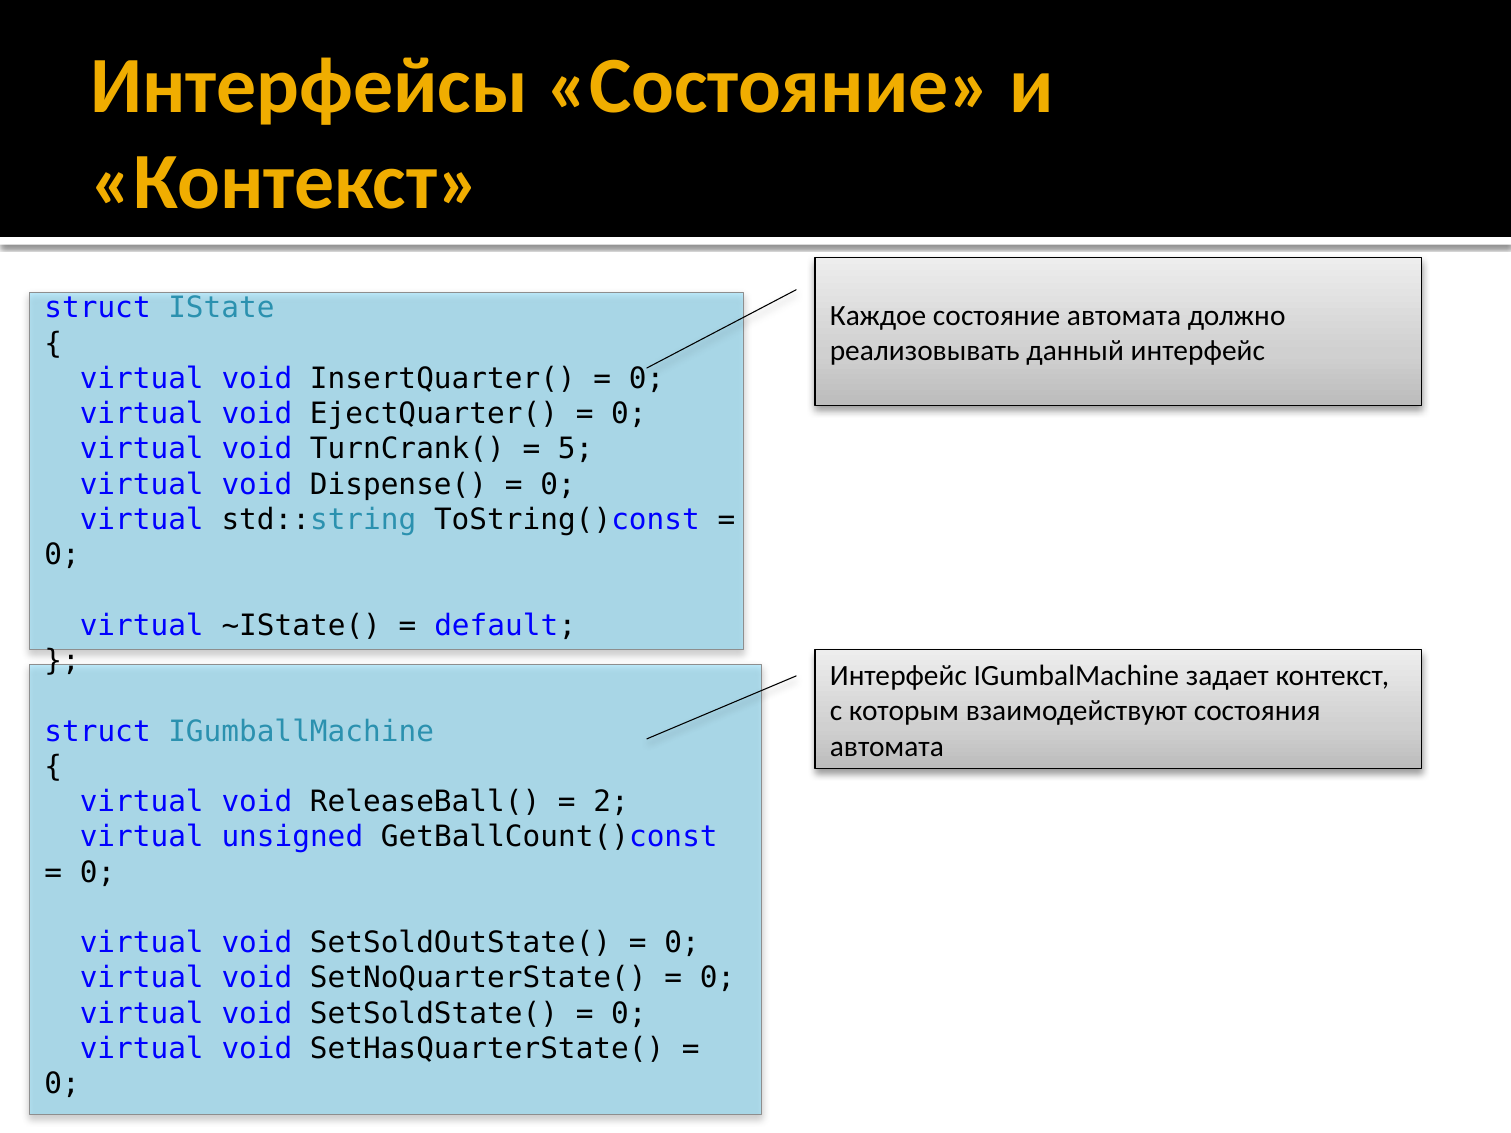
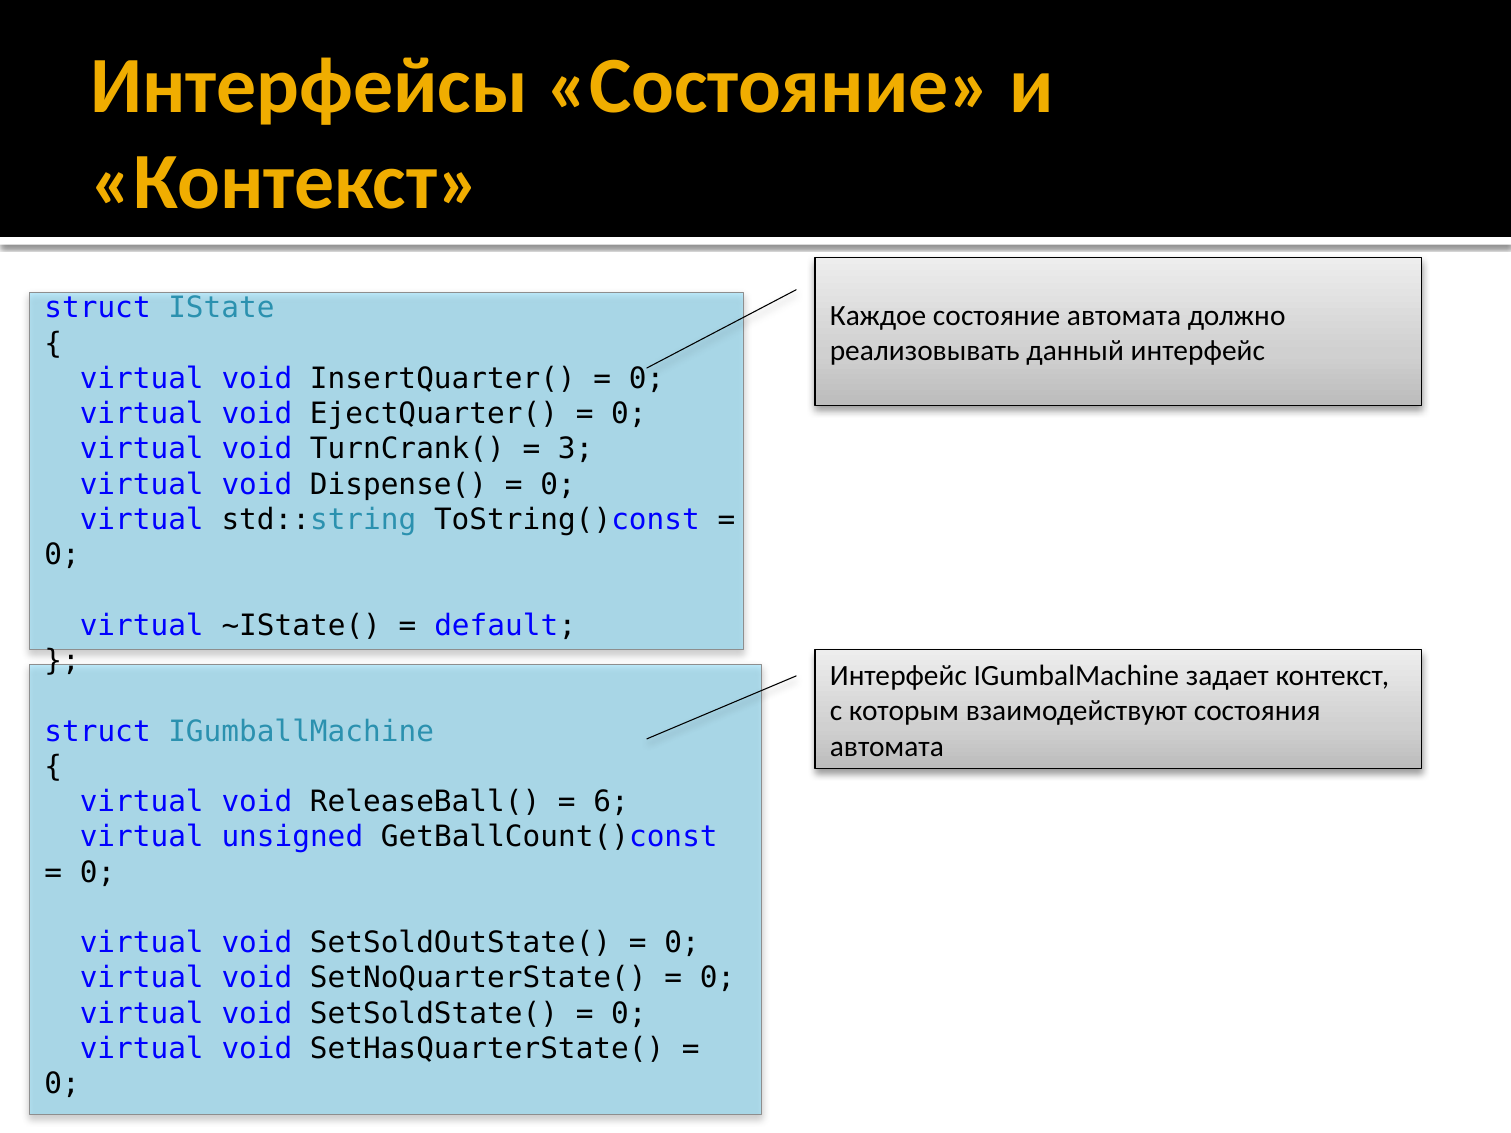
5: 5 -> 3
2: 2 -> 6
